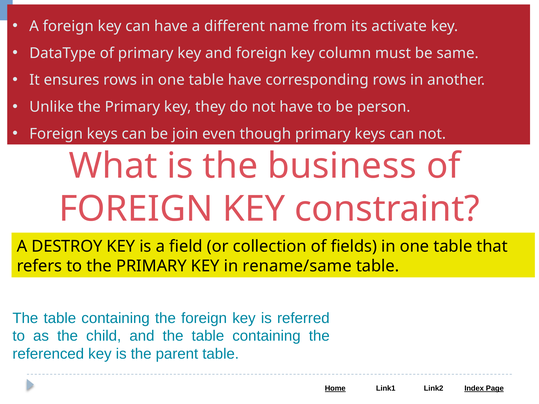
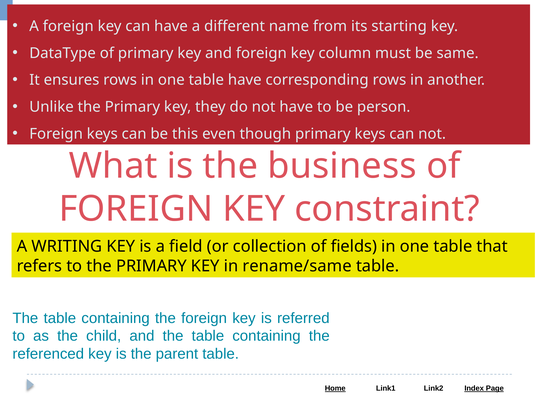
activate: activate -> starting
join: join -> this
DESTROY: DESTROY -> WRITING
